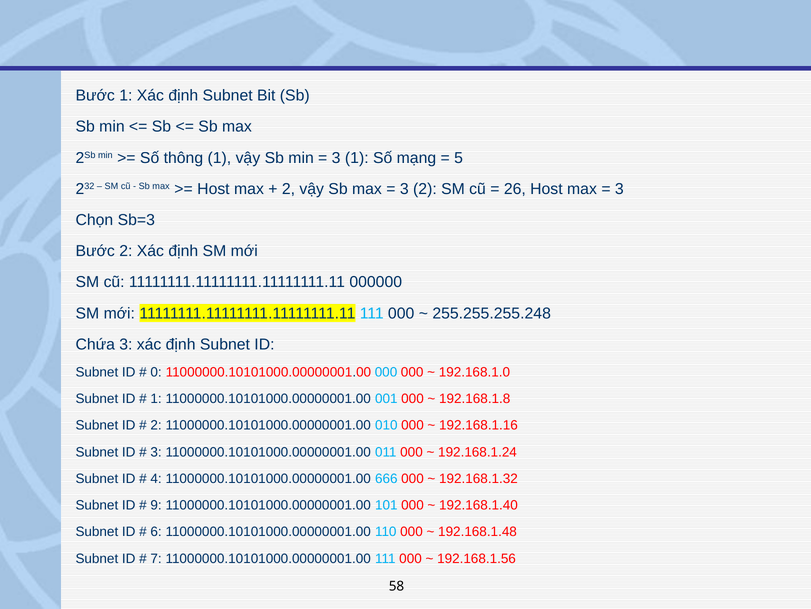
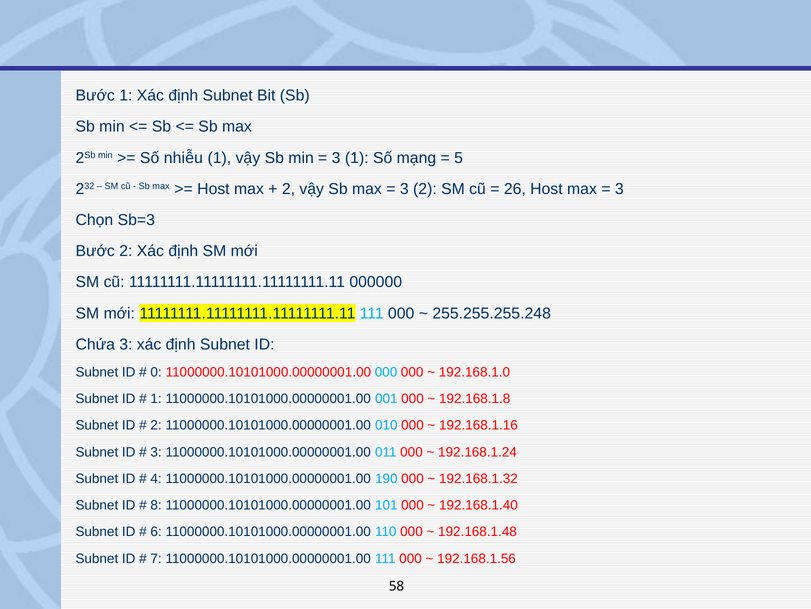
thông: thông -> nhiễu
666: 666 -> 190
9: 9 -> 8
